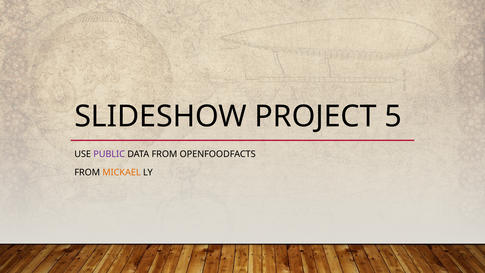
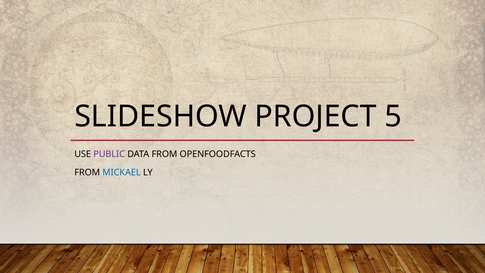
MICKAEL colour: orange -> blue
